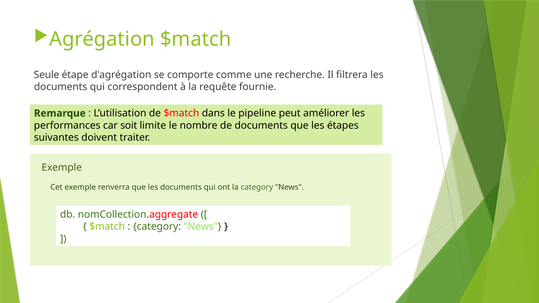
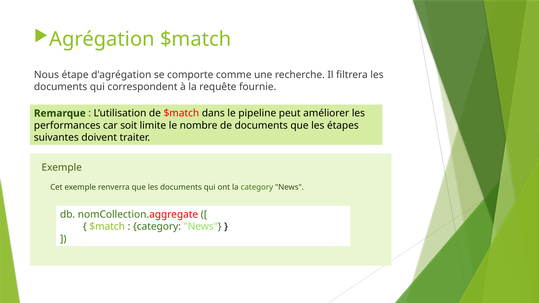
Seule: Seule -> Nous
